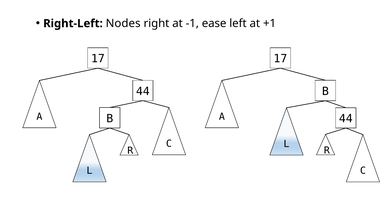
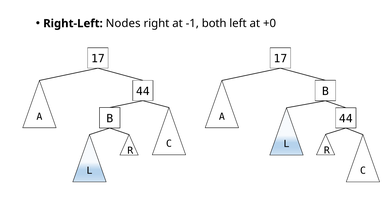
ease: ease -> both
+1: +1 -> +0
